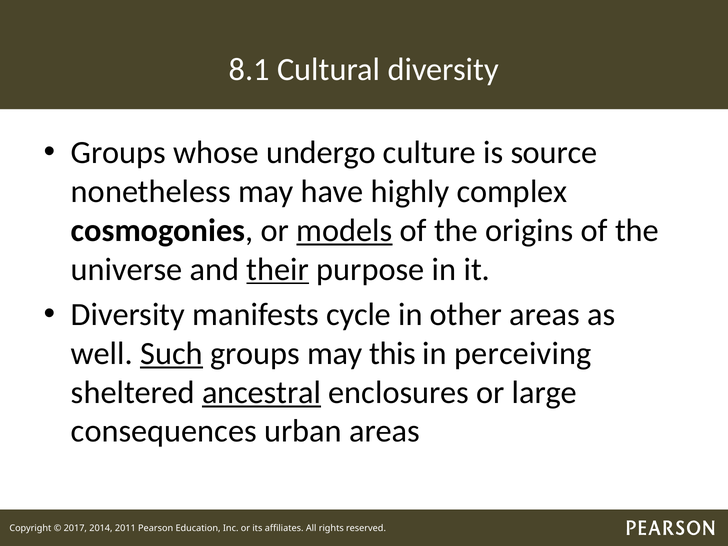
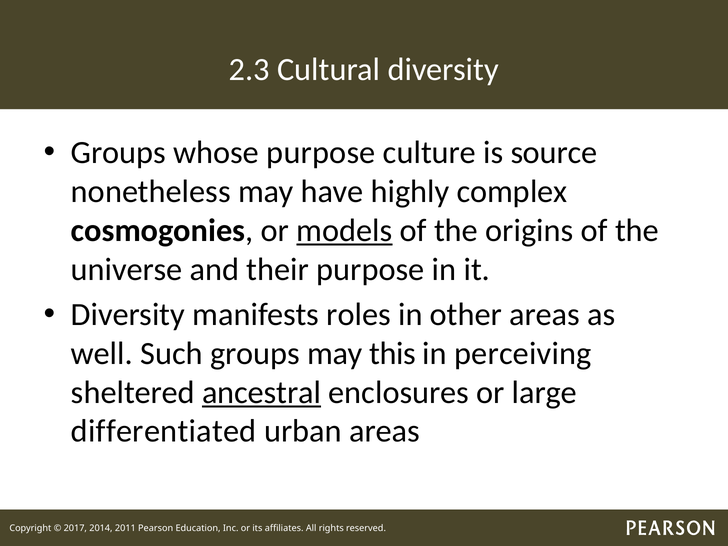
8.1: 8.1 -> 2.3
whose undergo: undergo -> purpose
their underline: present -> none
cycle: cycle -> roles
Such underline: present -> none
consequences: consequences -> differentiated
